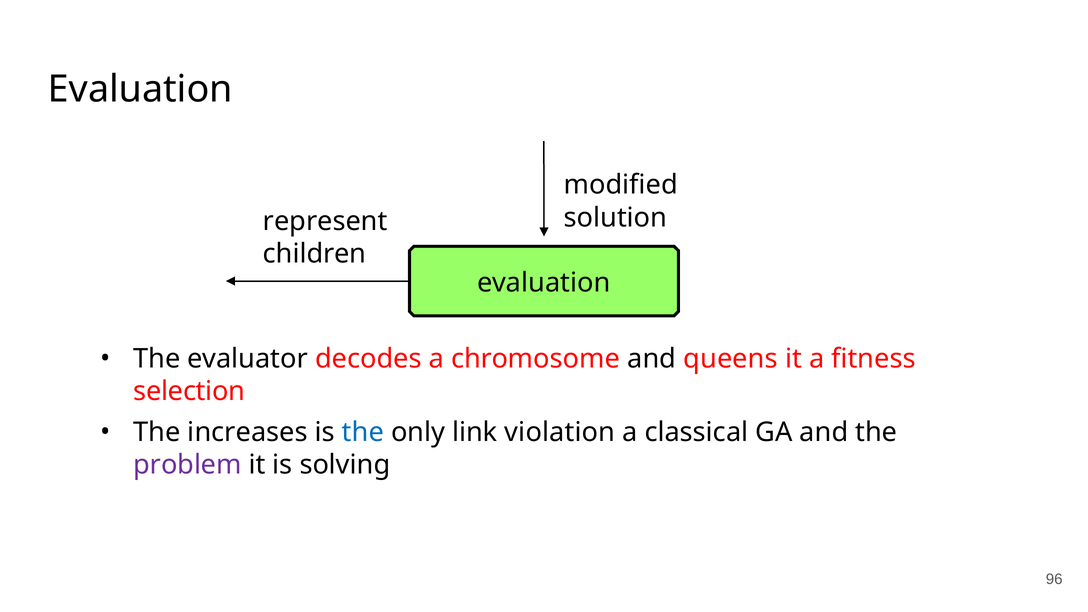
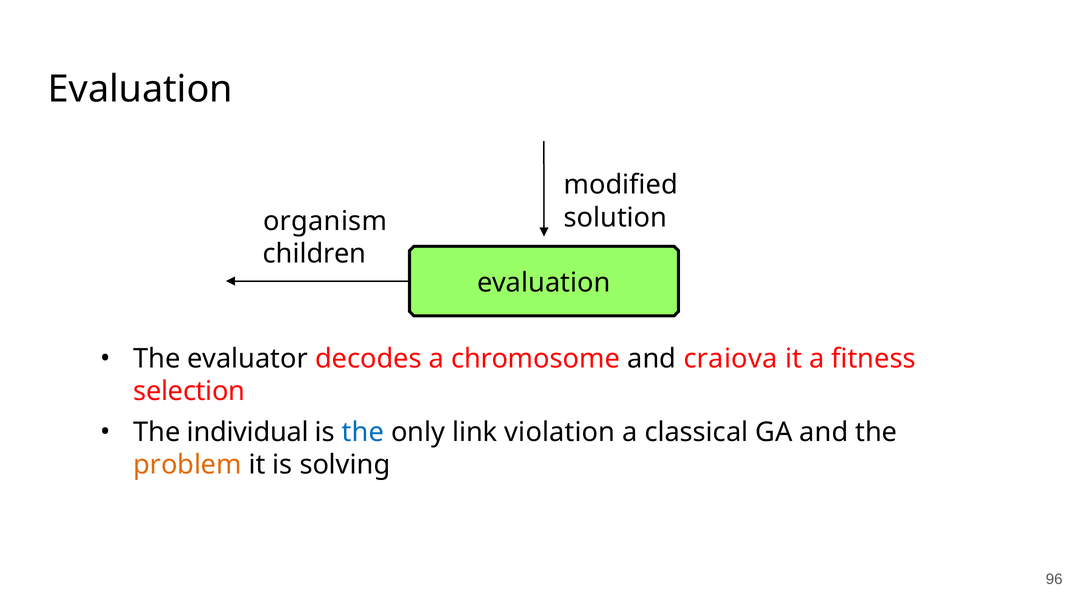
represent: represent -> organism
queens: queens -> craiova
increases: increases -> individual
problem colour: purple -> orange
